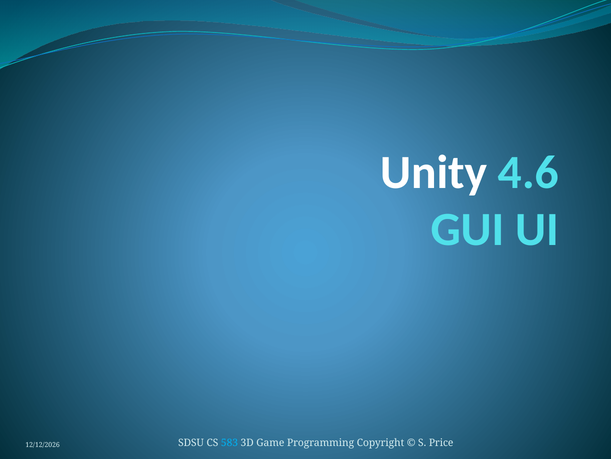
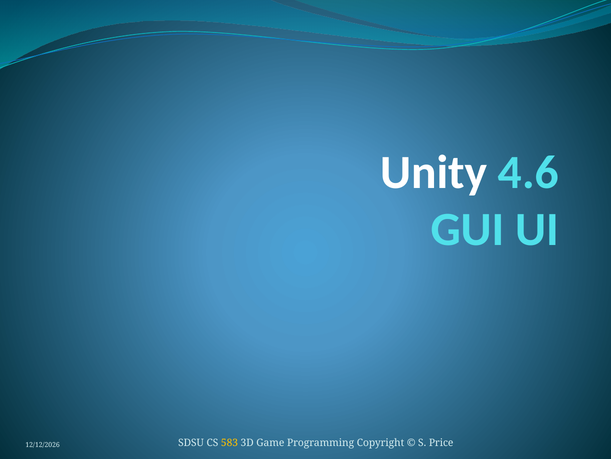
583 colour: light blue -> yellow
